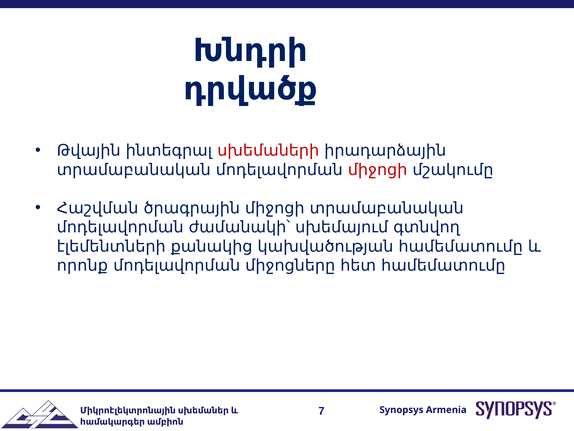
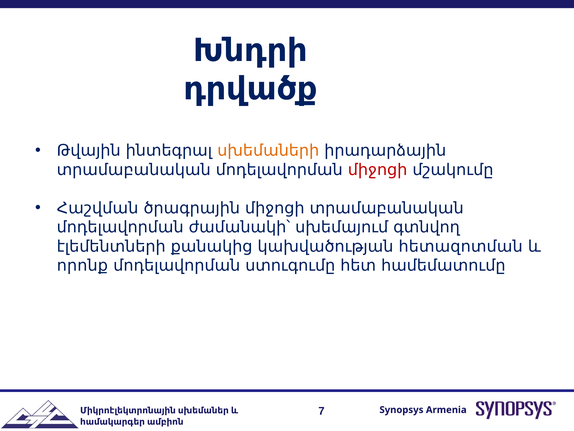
սխեմաների colour: red -> orange
կախվածության համեմատումը: համեմատումը -> հետազոտման
միջոցները: միջոցները -> ստուգումը
